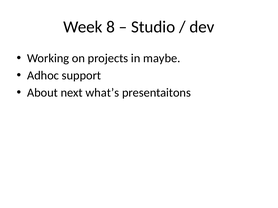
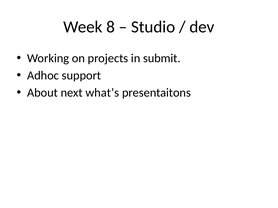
maybe: maybe -> submit
